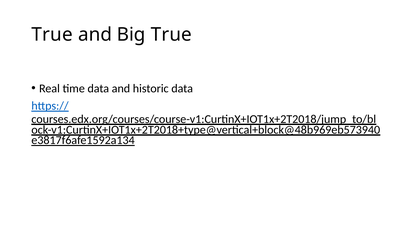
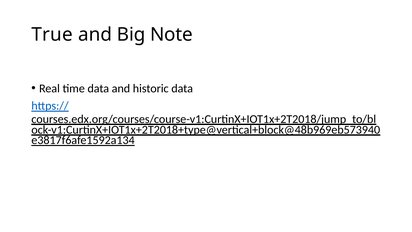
Big True: True -> Note
